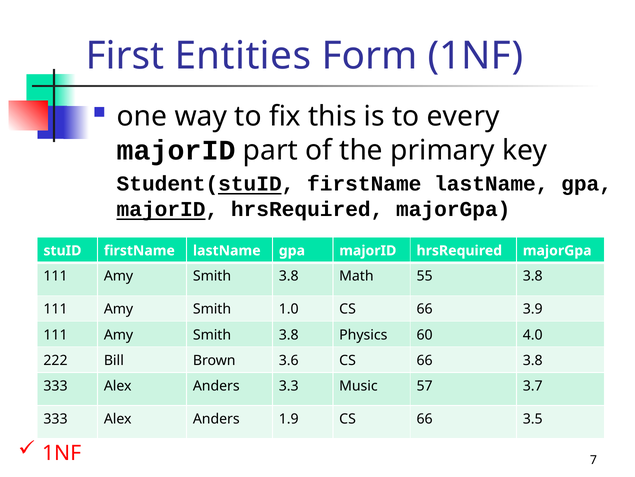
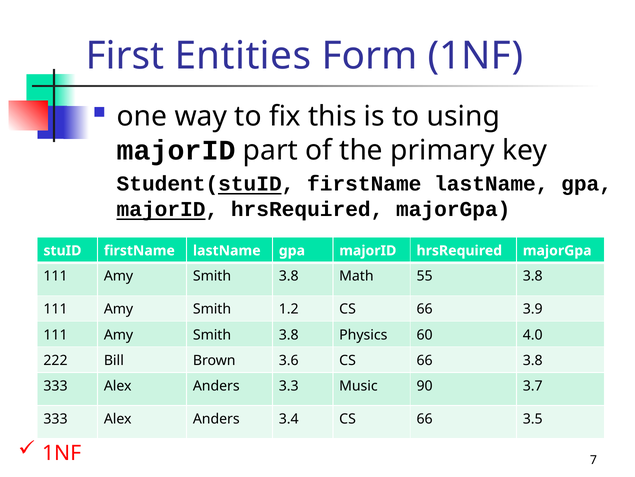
every: every -> using
1.0: 1.0 -> 1.2
57: 57 -> 90
1.9: 1.9 -> 3.4
